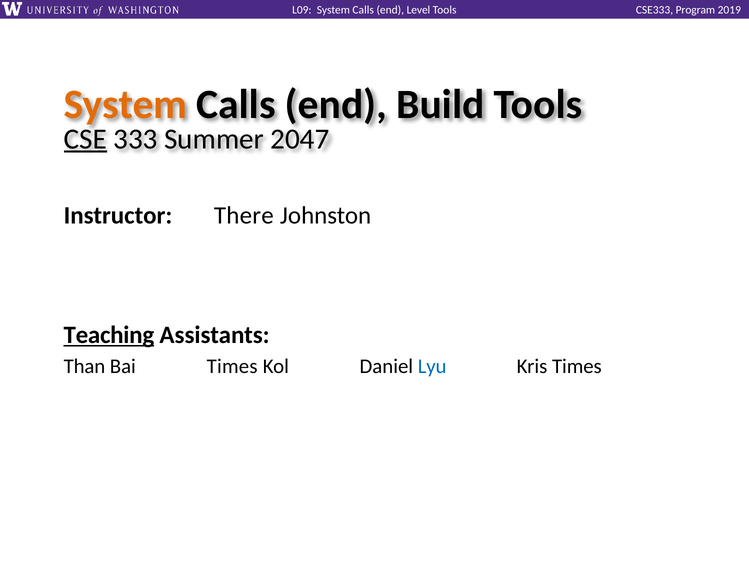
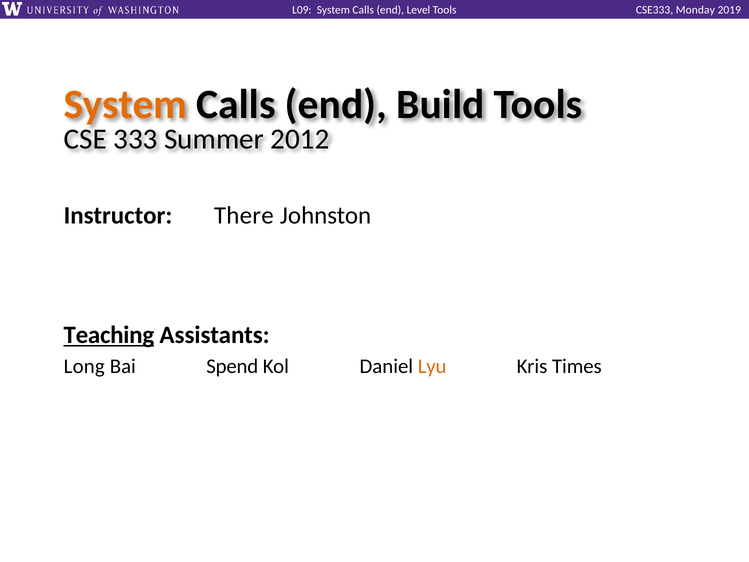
Program: Program -> Monday
CSE underline: present -> none
2047: 2047 -> 2012
Than: Than -> Long
Bai Times: Times -> Spend
Lyu colour: blue -> orange
